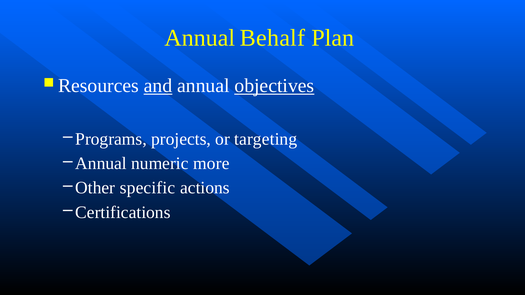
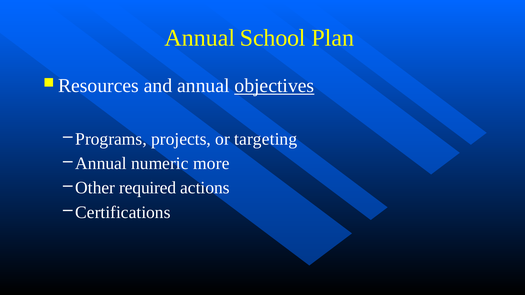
Behalf: Behalf -> School
and underline: present -> none
specific: specific -> required
